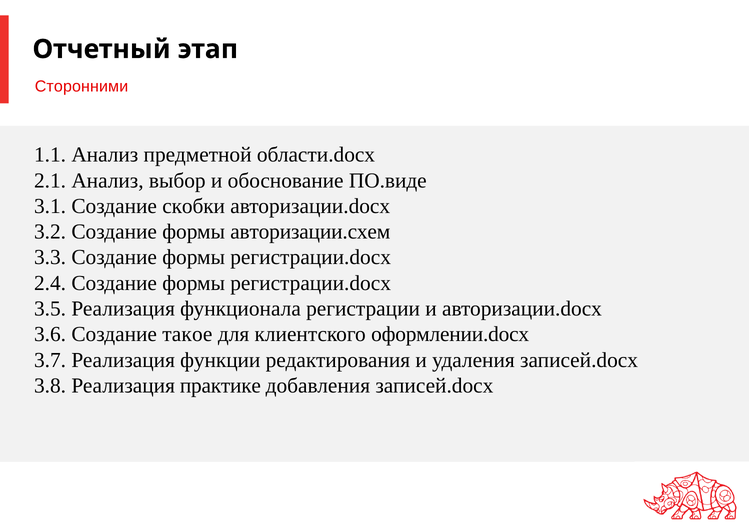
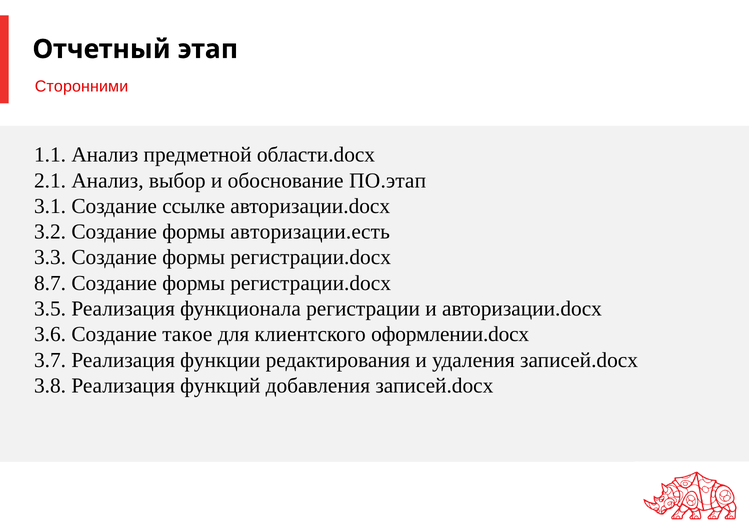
ПО.виде: ПО.виде -> ПО.этап
скобки: скобки -> ссылке
авторизации.схем: авторизации.схем -> авторизации.есть
2.4: 2.4 -> 8.7
практике: практике -> функций
